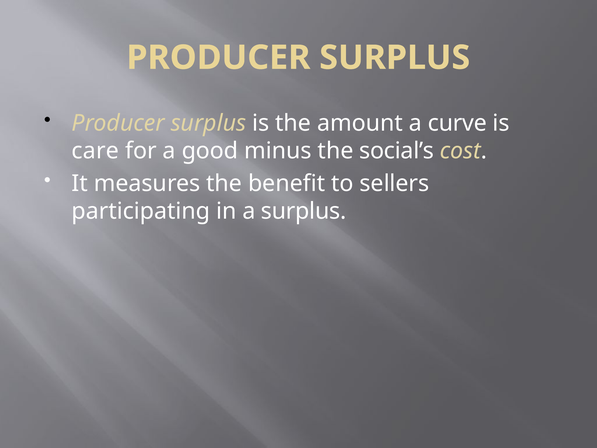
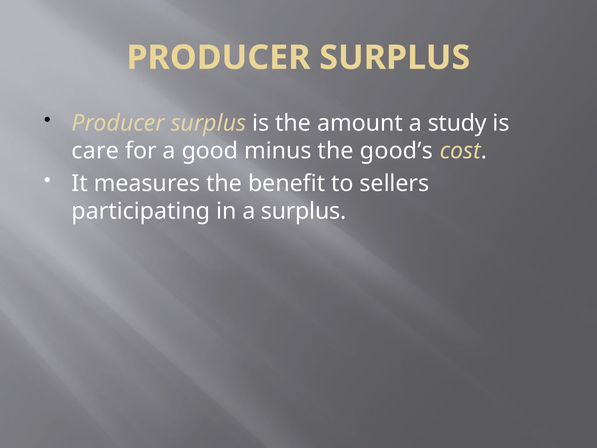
curve: curve -> study
social’s: social’s -> good’s
